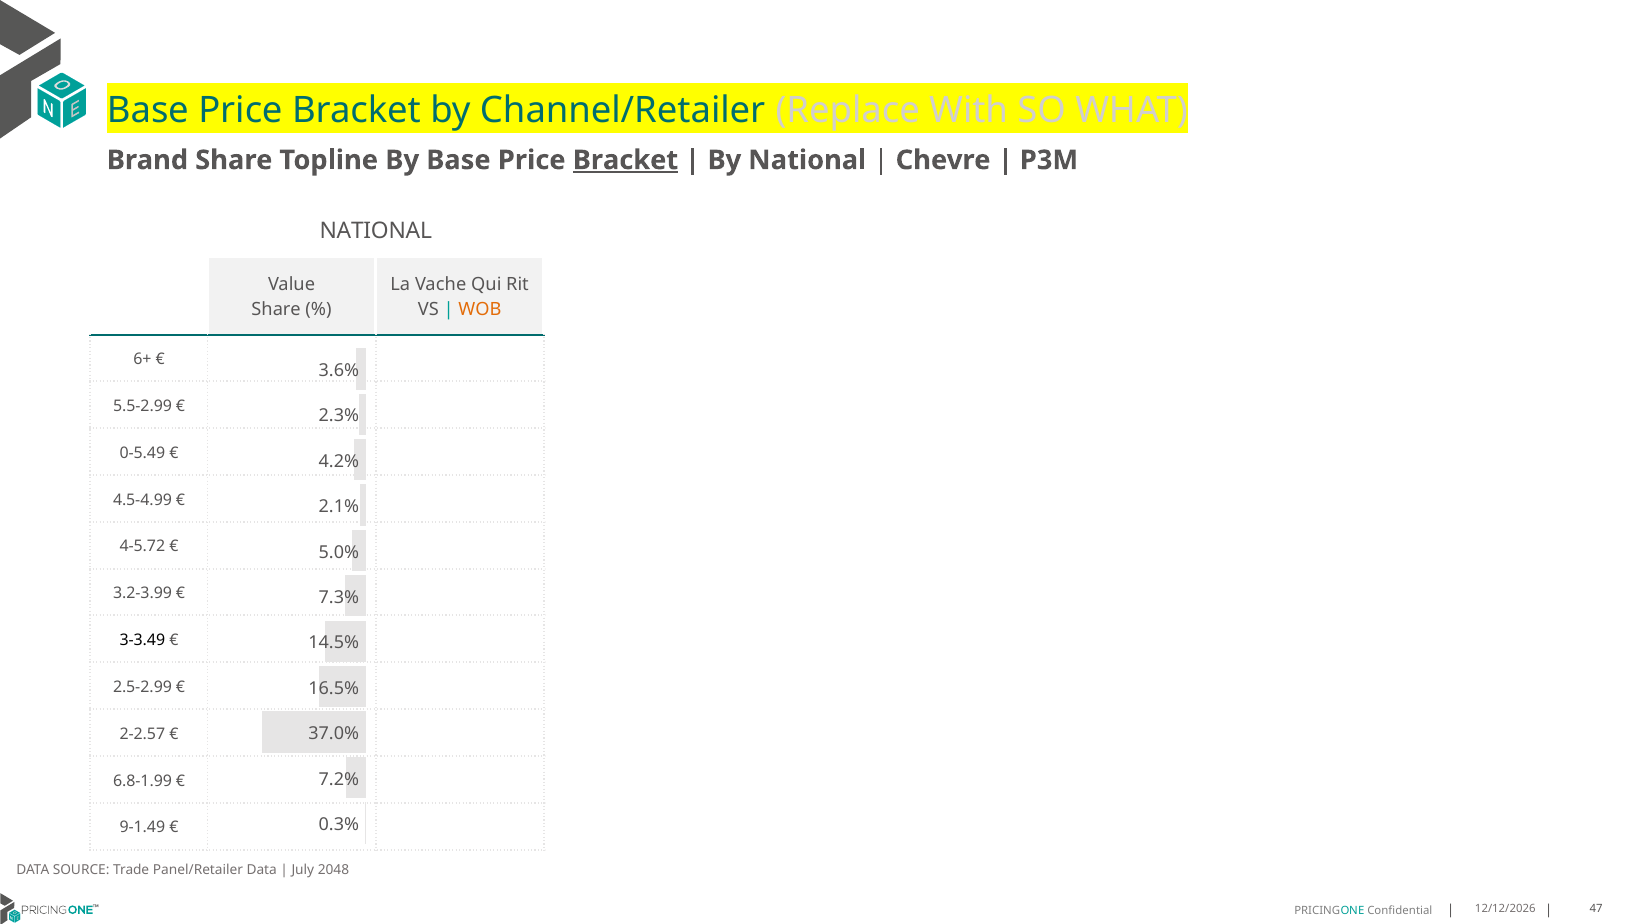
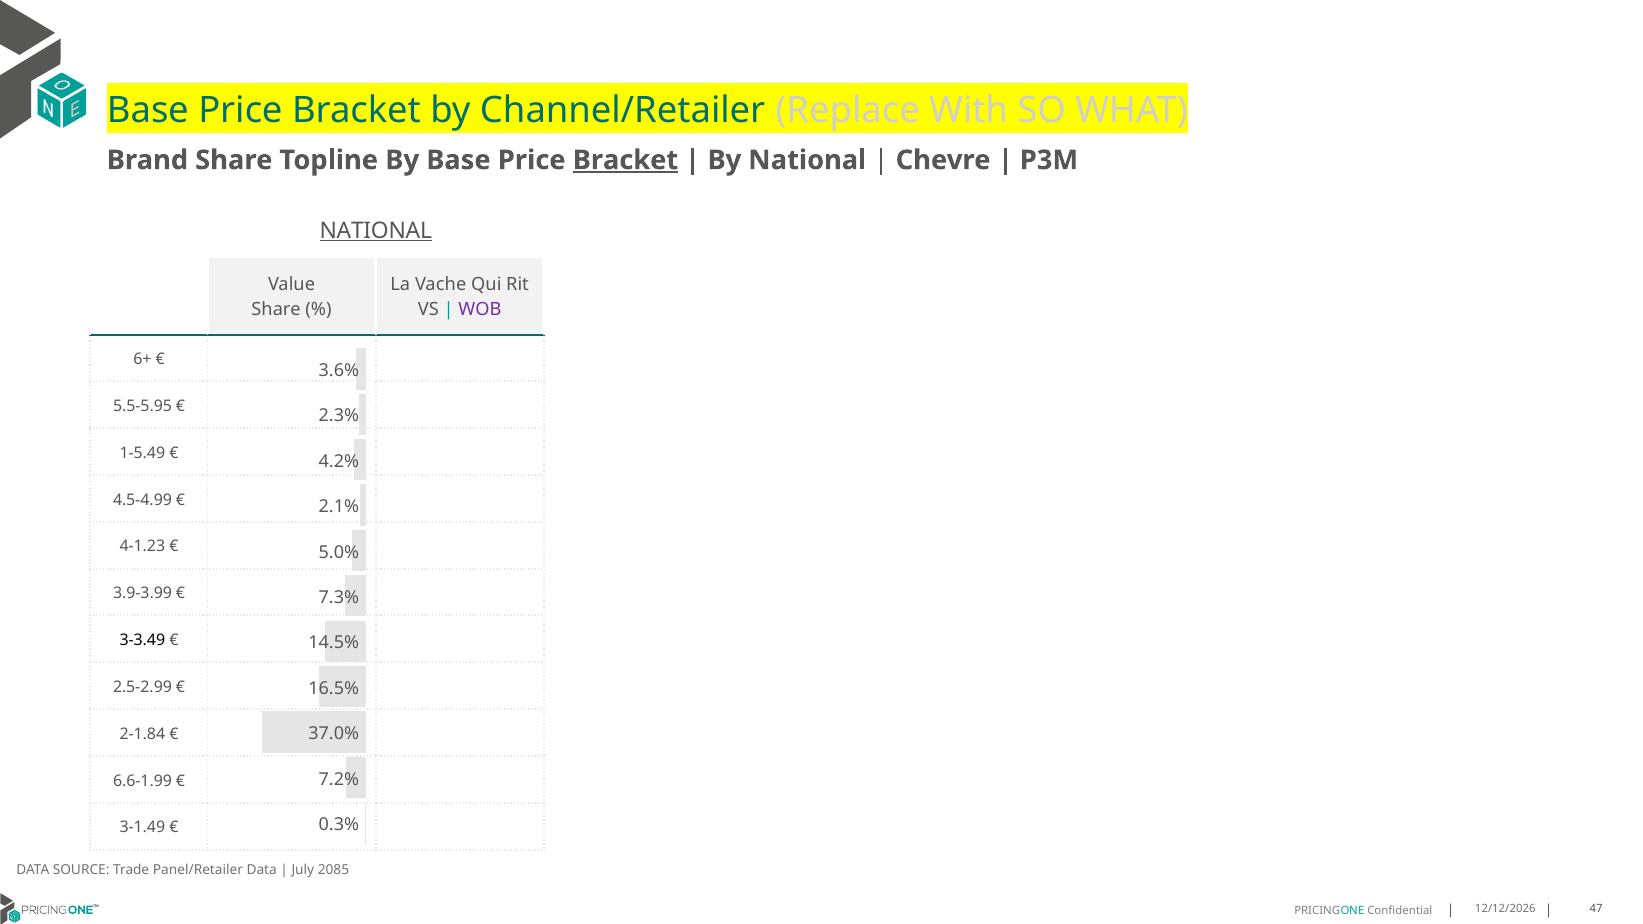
NATIONAL at (376, 231) underline: none -> present
WOB colour: orange -> purple
5.5-2.99: 5.5-2.99 -> 5.5-5.95
0-5.49: 0-5.49 -> 1-5.49
4-5.72: 4-5.72 -> 4-1.23
3.2-3.99: 3.2-3.99 -> 3.9-3.99
2-2.57: 2-2.57 -> 2-1.84
6.8-1.99: 6.8-1.99 -> 6.6-1.99
9-1.49: 9-1.49 -> 3-1.49
2048: 2048 -> 2085
